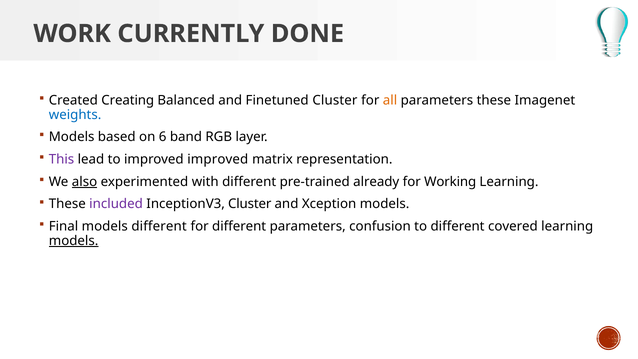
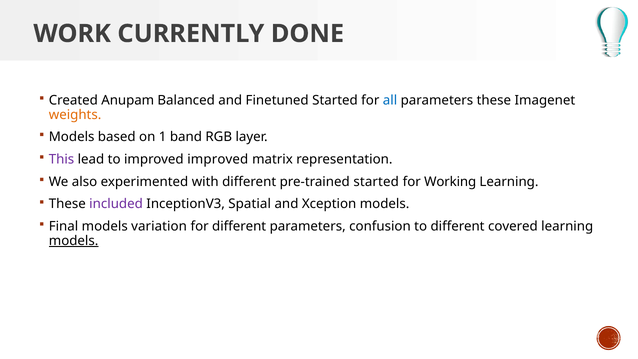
Creating: Creating -> Anupam
Finetuned Cluster: Cluster -> Started
all colour: orange -> blue
weights colour: blue -> orange
6: 6 -> 1
also underline: present -> none
pre-trained already: already -> started
InceptionV3 Cluster: Cluster -> Spatial
models different: different -> variation
